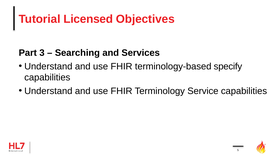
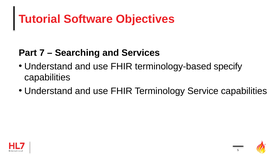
Licensed: Licensed -> Software
3: 3 -> 7
